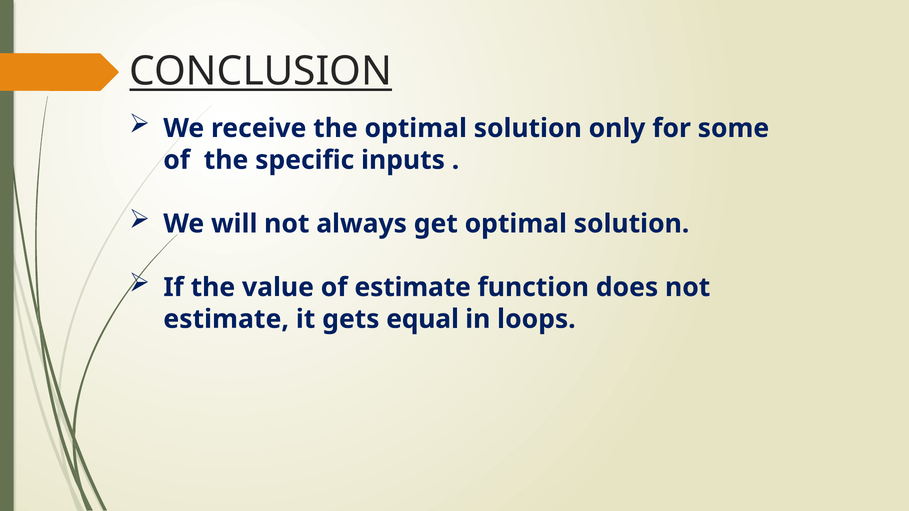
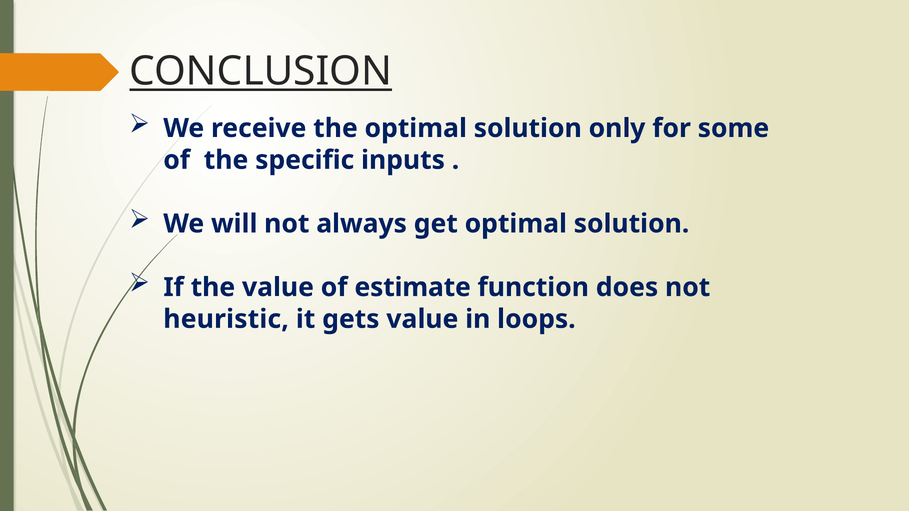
estimate at (226, 319): estimate -> heuristic
gets equal: equal -> value
